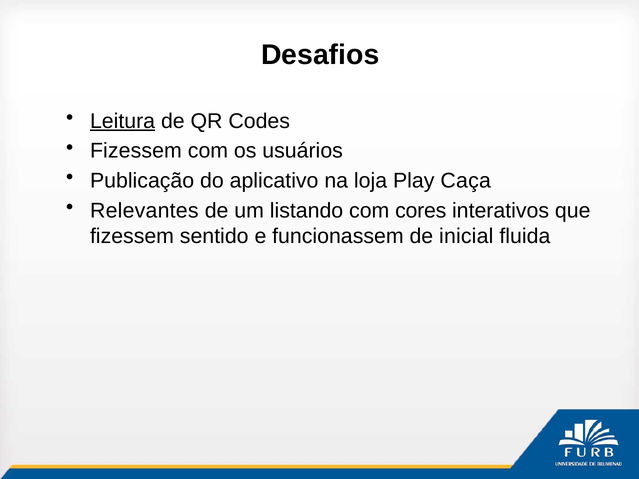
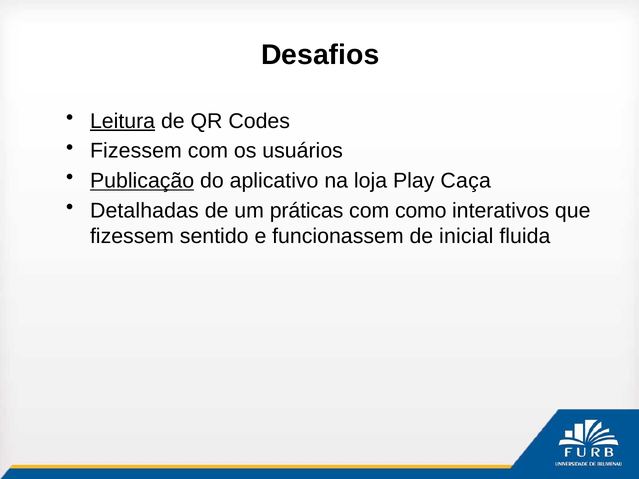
Publicação underline: none -> present
Relevantes: Relevantes -> Detalhadas
listando: listando -> práticas
cores: cores -> como
